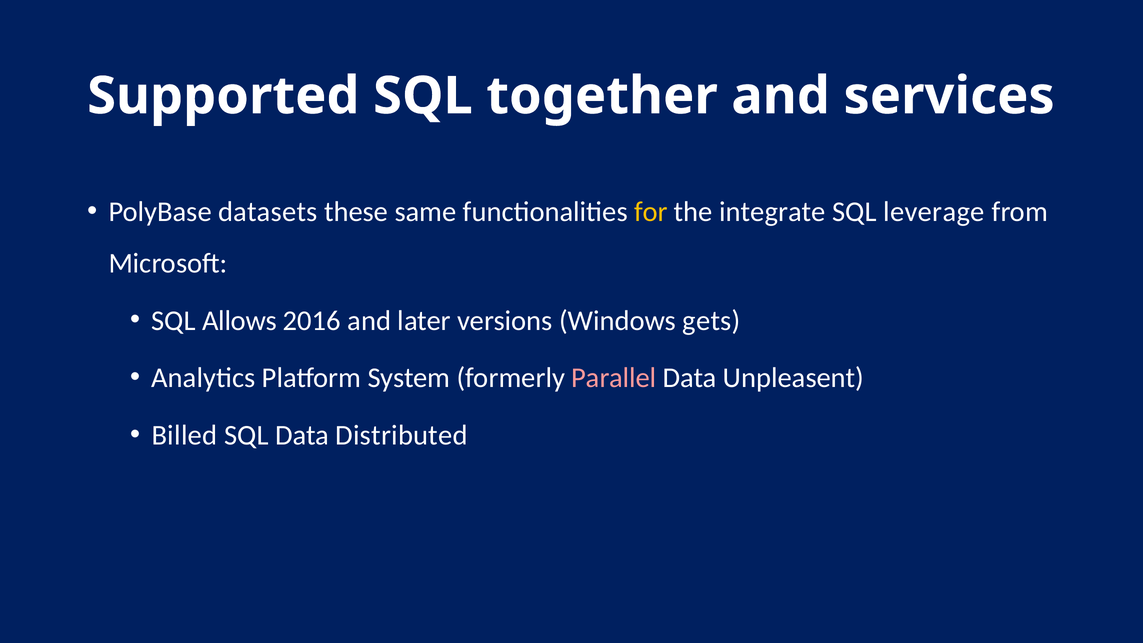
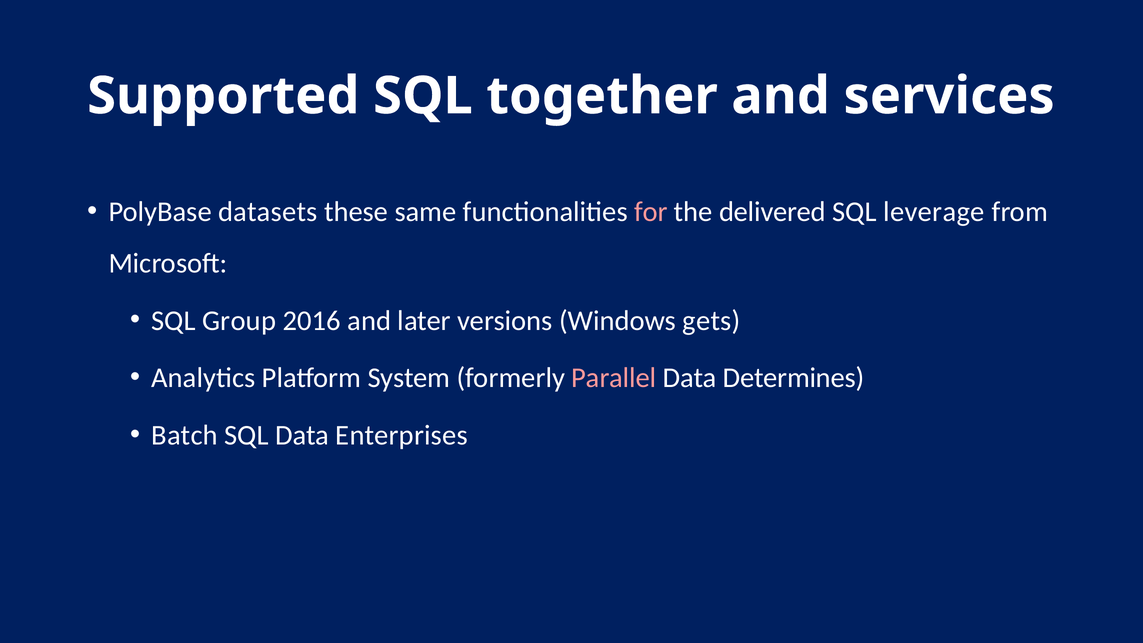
for colour: yellow -> pink
integrate: integrate -> delivered
Allows: Allows -> Group
Unpleasent: Unpleasent -> Determines
Billed: Billed -> Batch
Distributed: Distributed -> Enterprises
